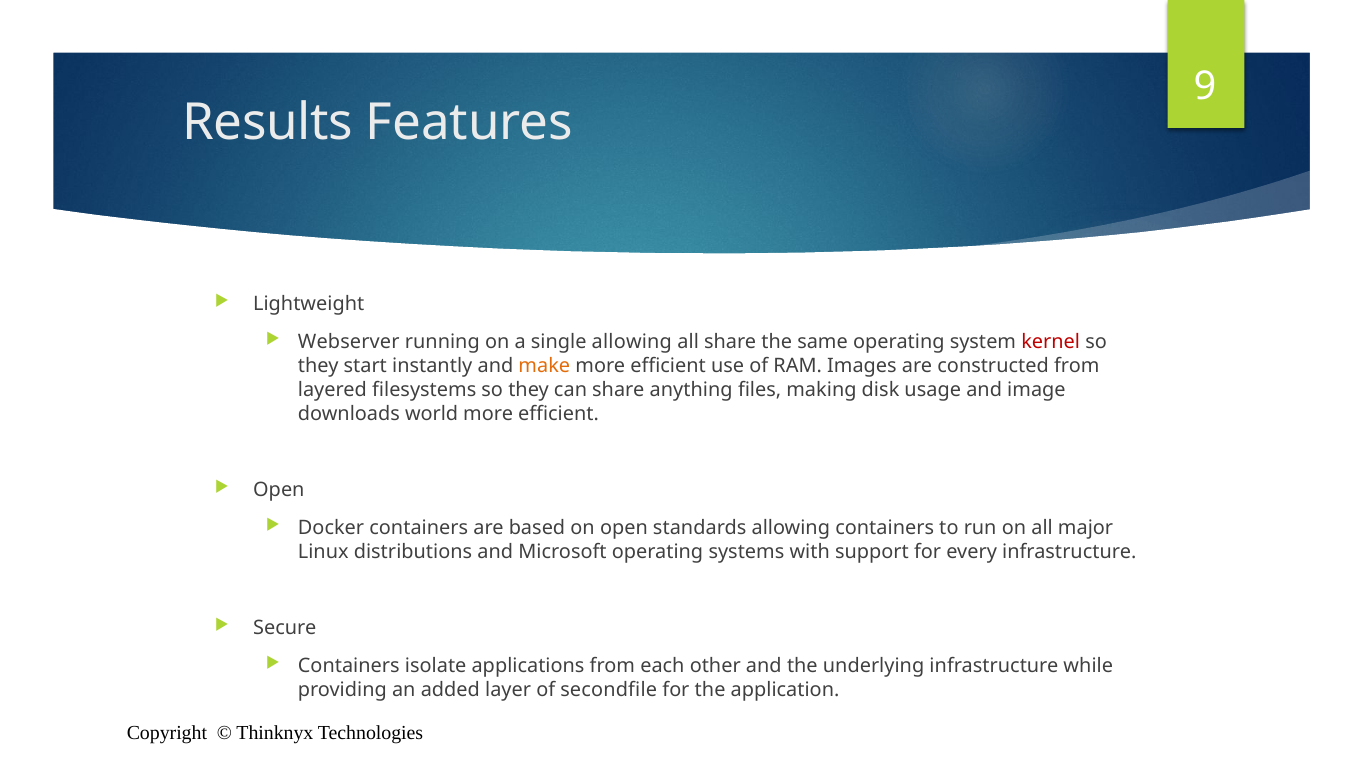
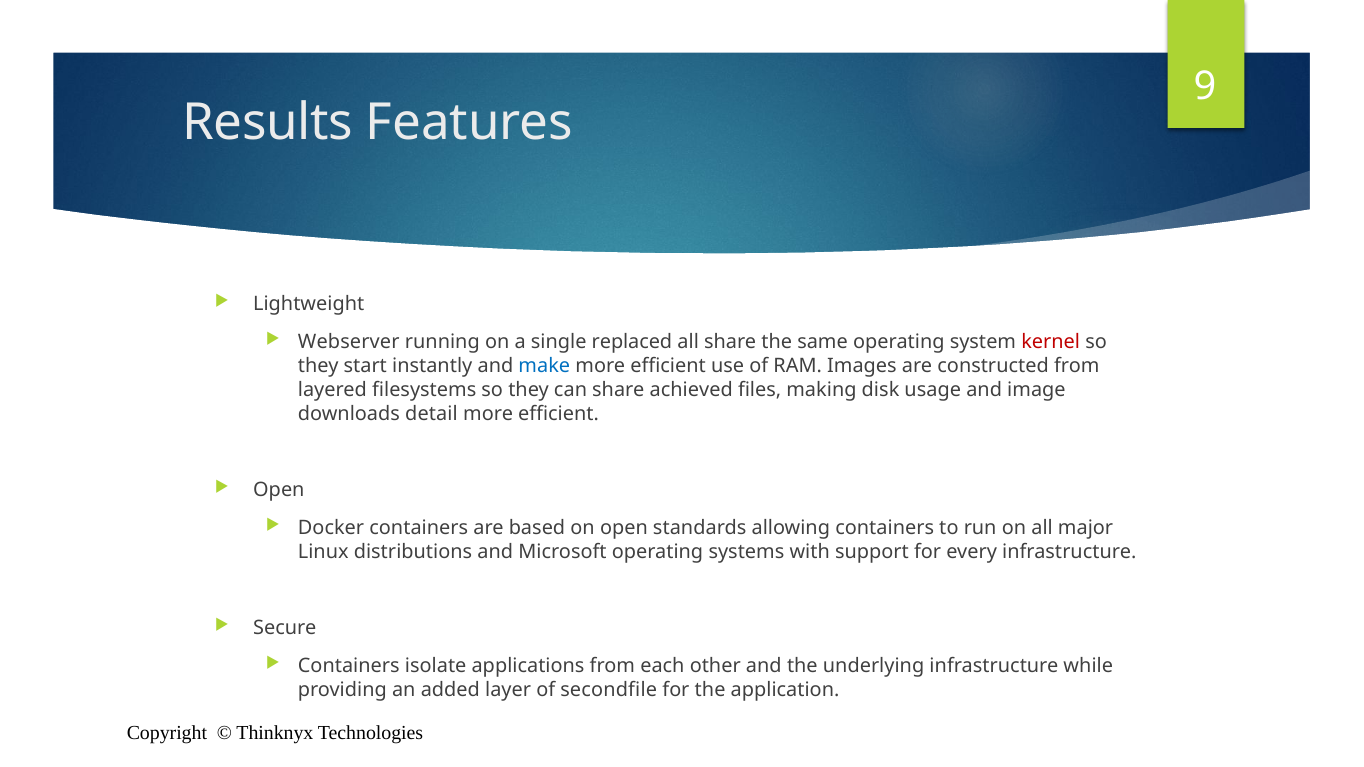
single allowing: allowing -> replaced
make colour: orange -> blue
anything: anything -> achieved
world: world -> detail
